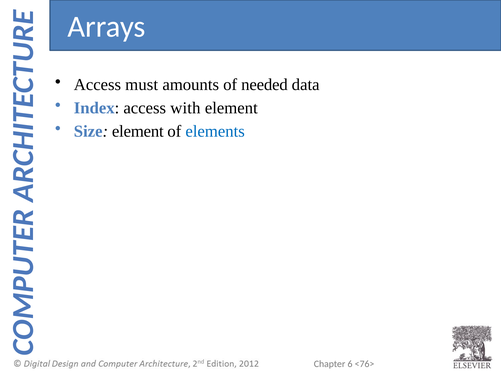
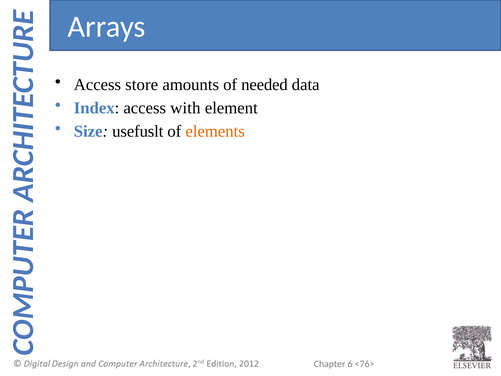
must: must -> store
Size element: element -> usefuslt
elements colour: blue -> orange
